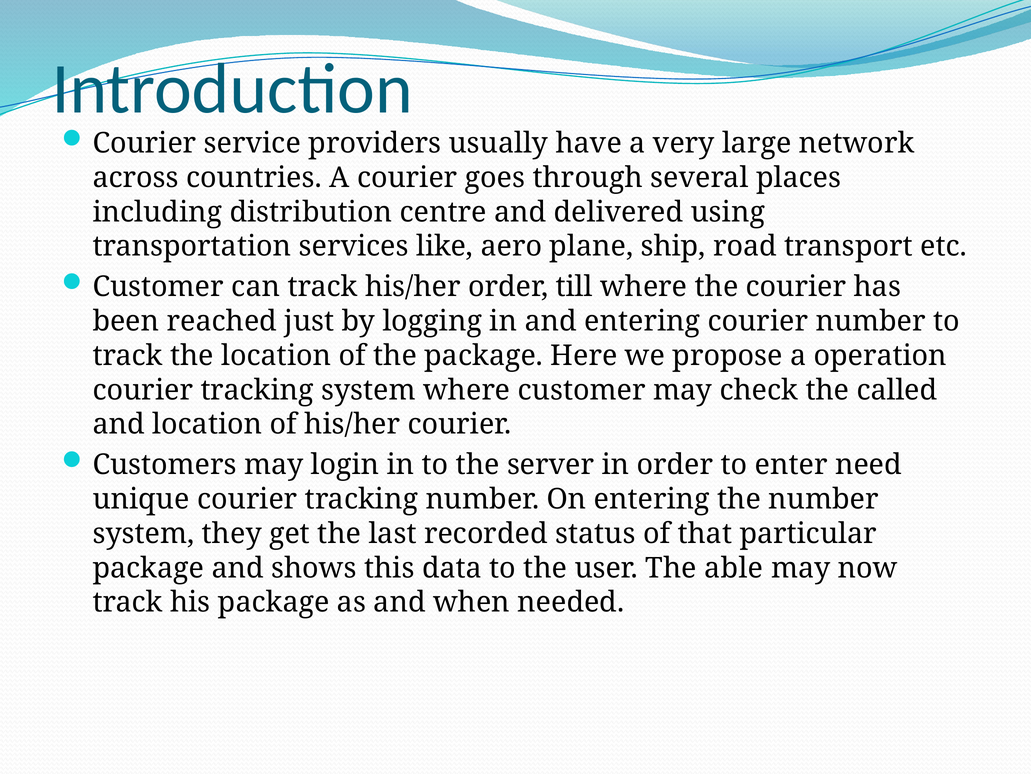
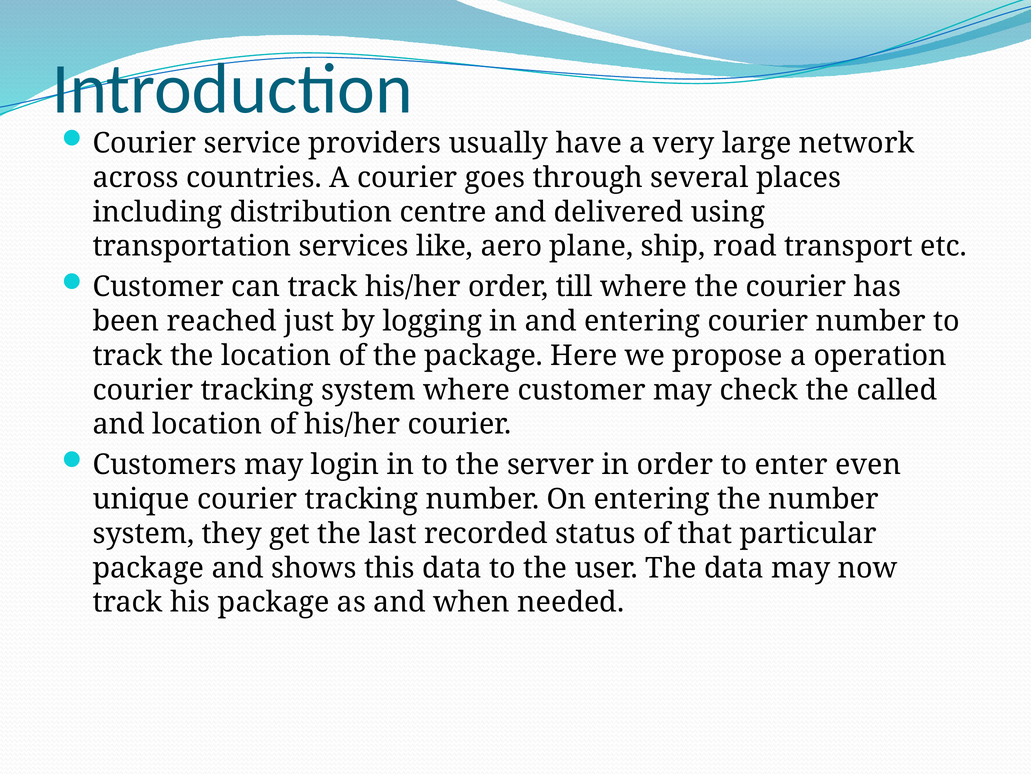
need: need -> even
The able: able -> data
